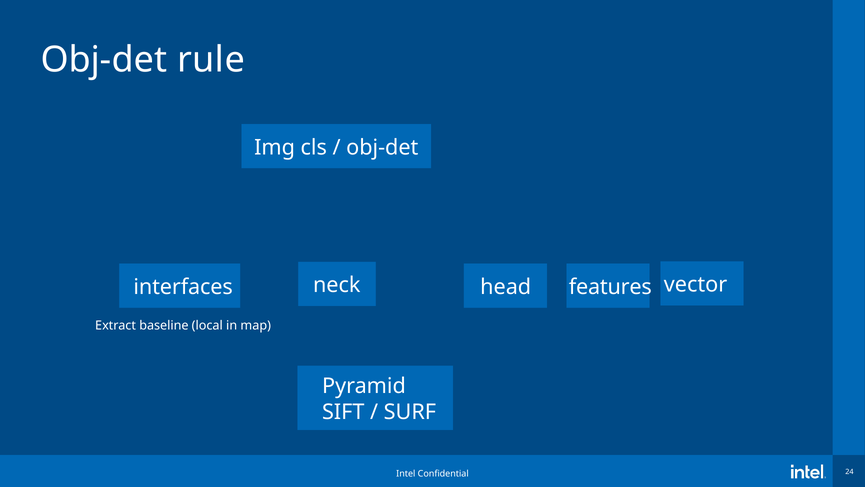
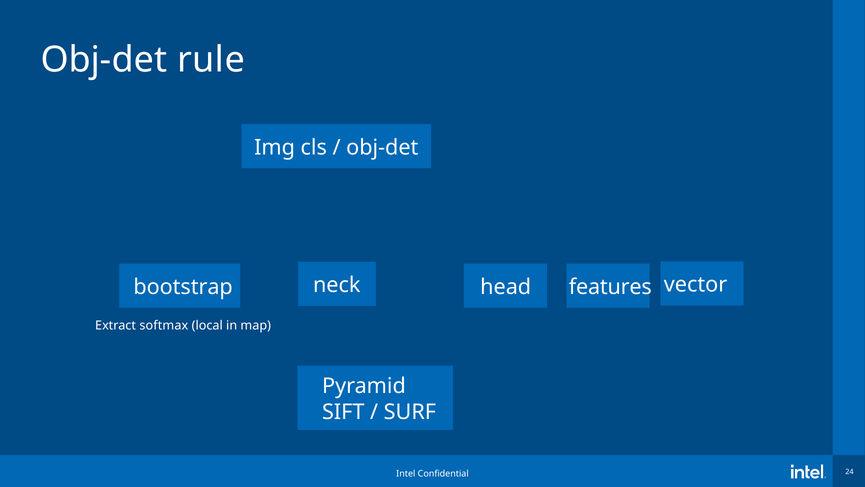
interfaces: interfaces -> bootstrap
baseline: baseline -> softmax
